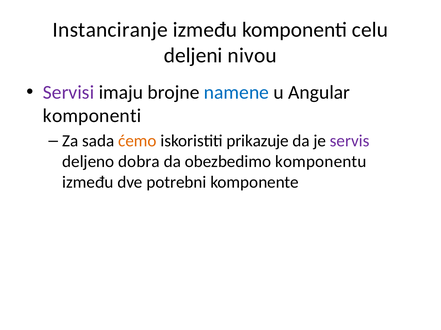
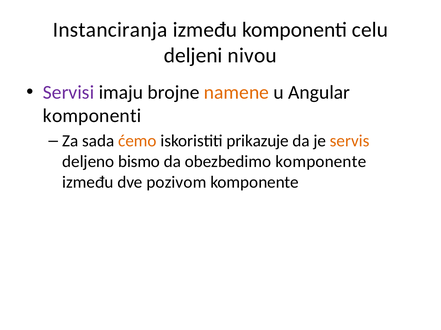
Instanciranje: Instanciranje -> Instanciranja
namene colour: blue -> orange
servis colour: purple -> orange
dobra: dobra -> bismo
obezbedimo komponentu: komponentu -> komponente
potrebni: potrebni -> pozivom
